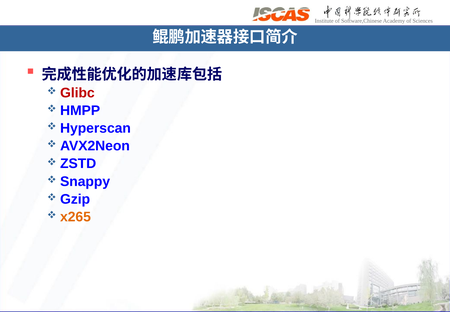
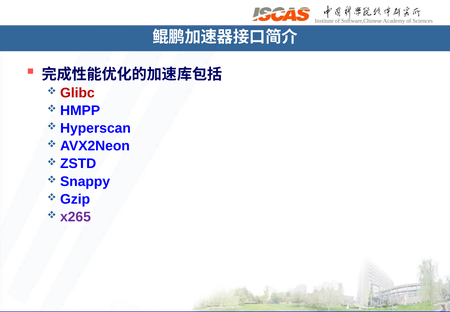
x265 colour: orange -> purple
